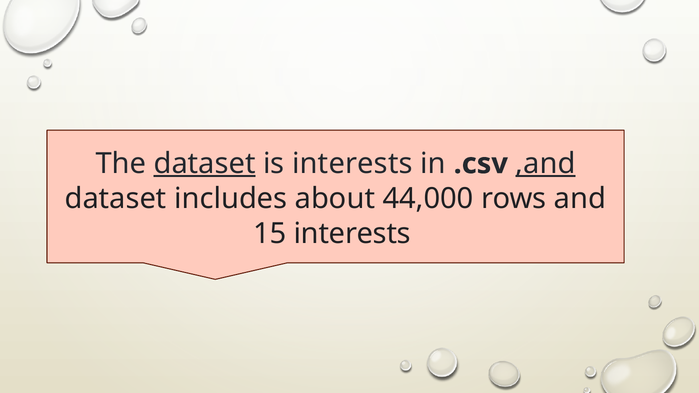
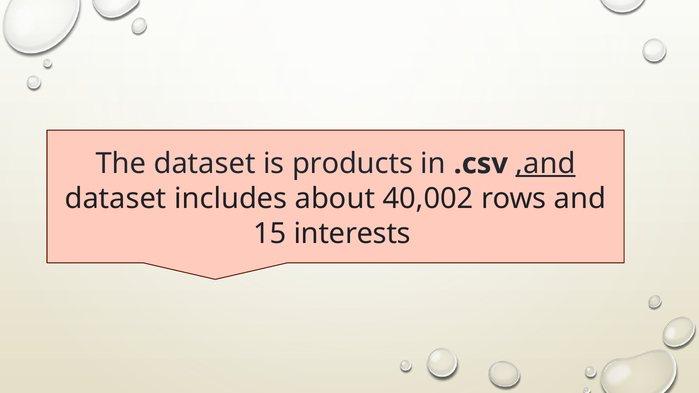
dataset at (205, 164) underline: present -> none
is interests: interests -> products
44,000: 44,000 -> 40,002
